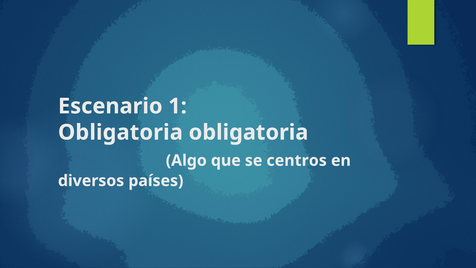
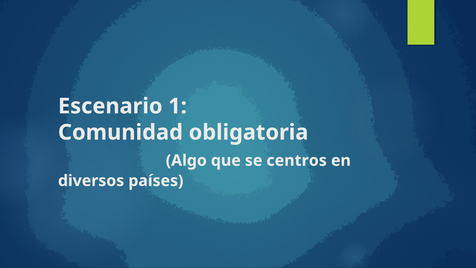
Obligatoria at (120, 132): Obligatoria -> Comunidad
